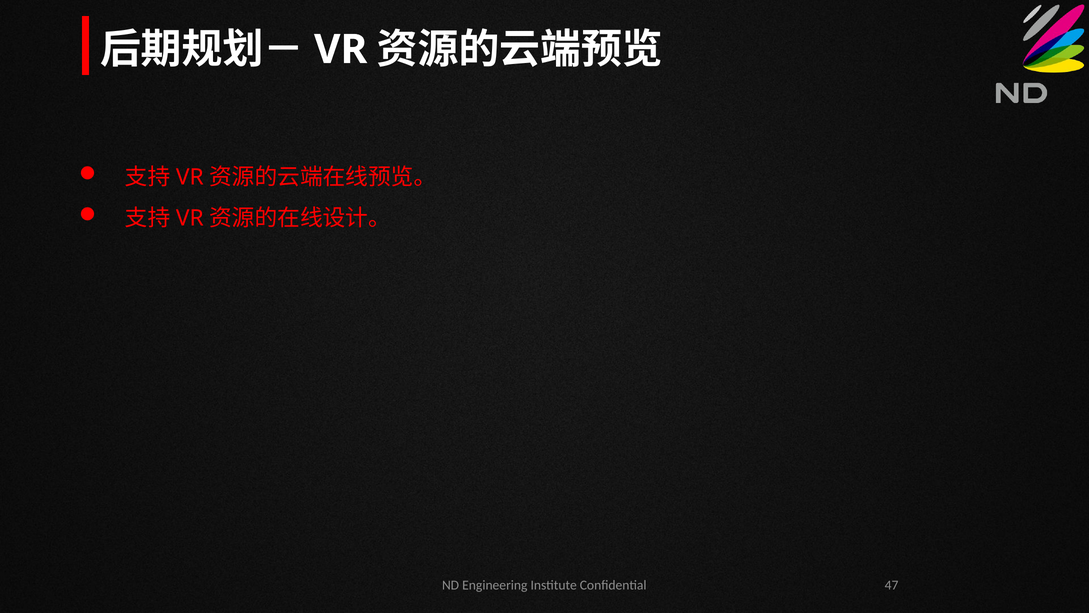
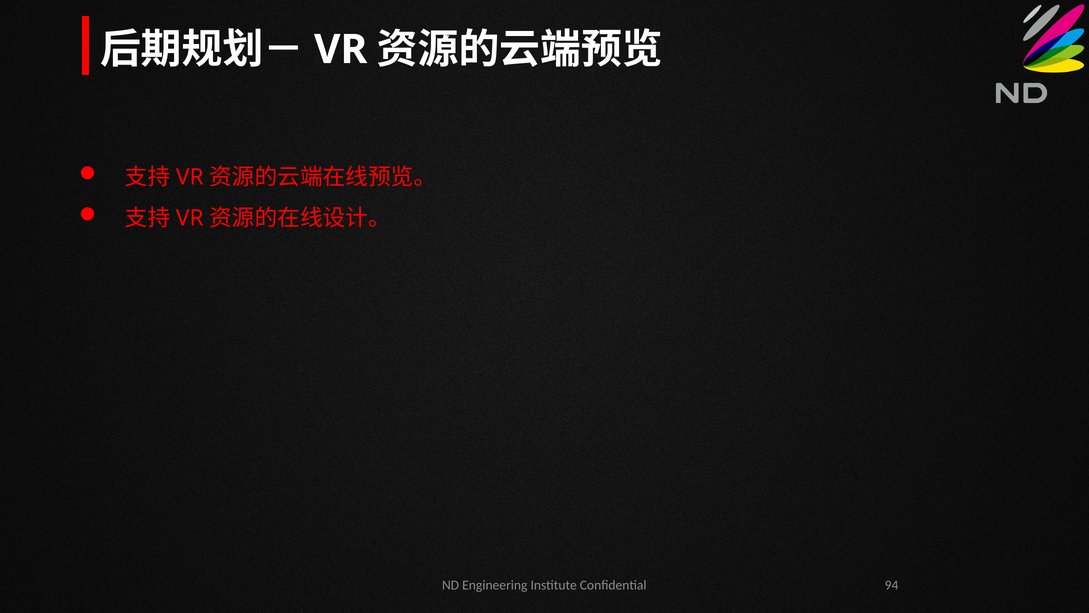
47: 47 -> 94
